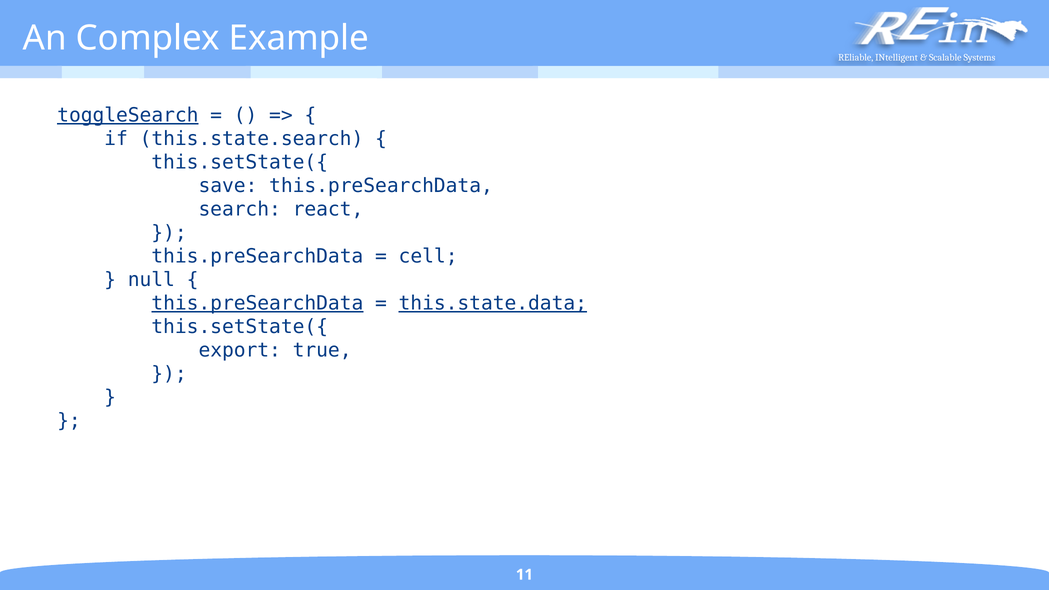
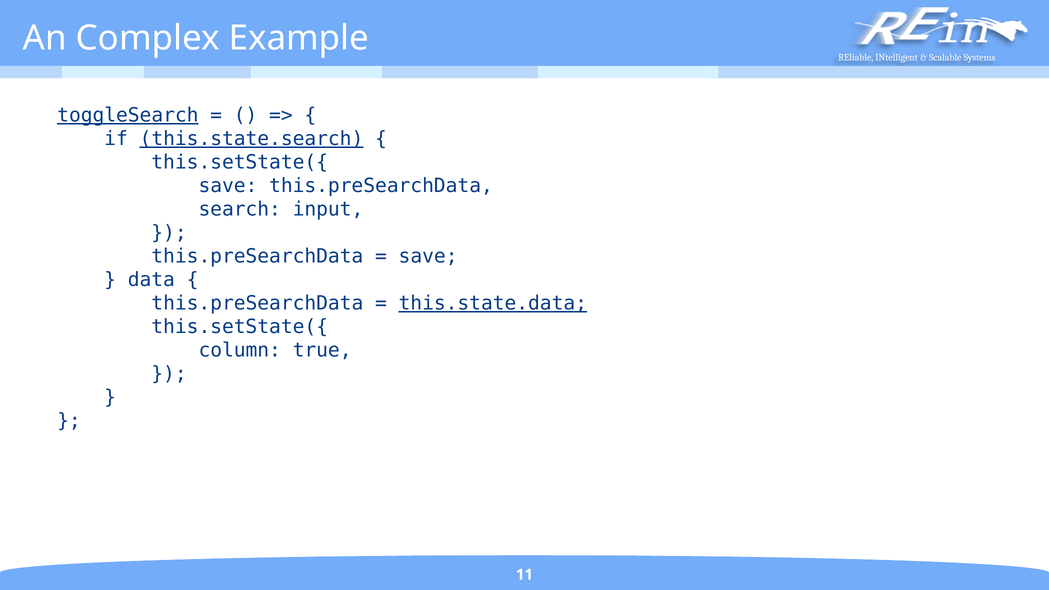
this.state.search underline: none -> present
react: react -> input
cell at (428, 256): cell -> save
null: null -> data
this.preSearchData at (257, 303) underline: present -> none
export: export -> column
